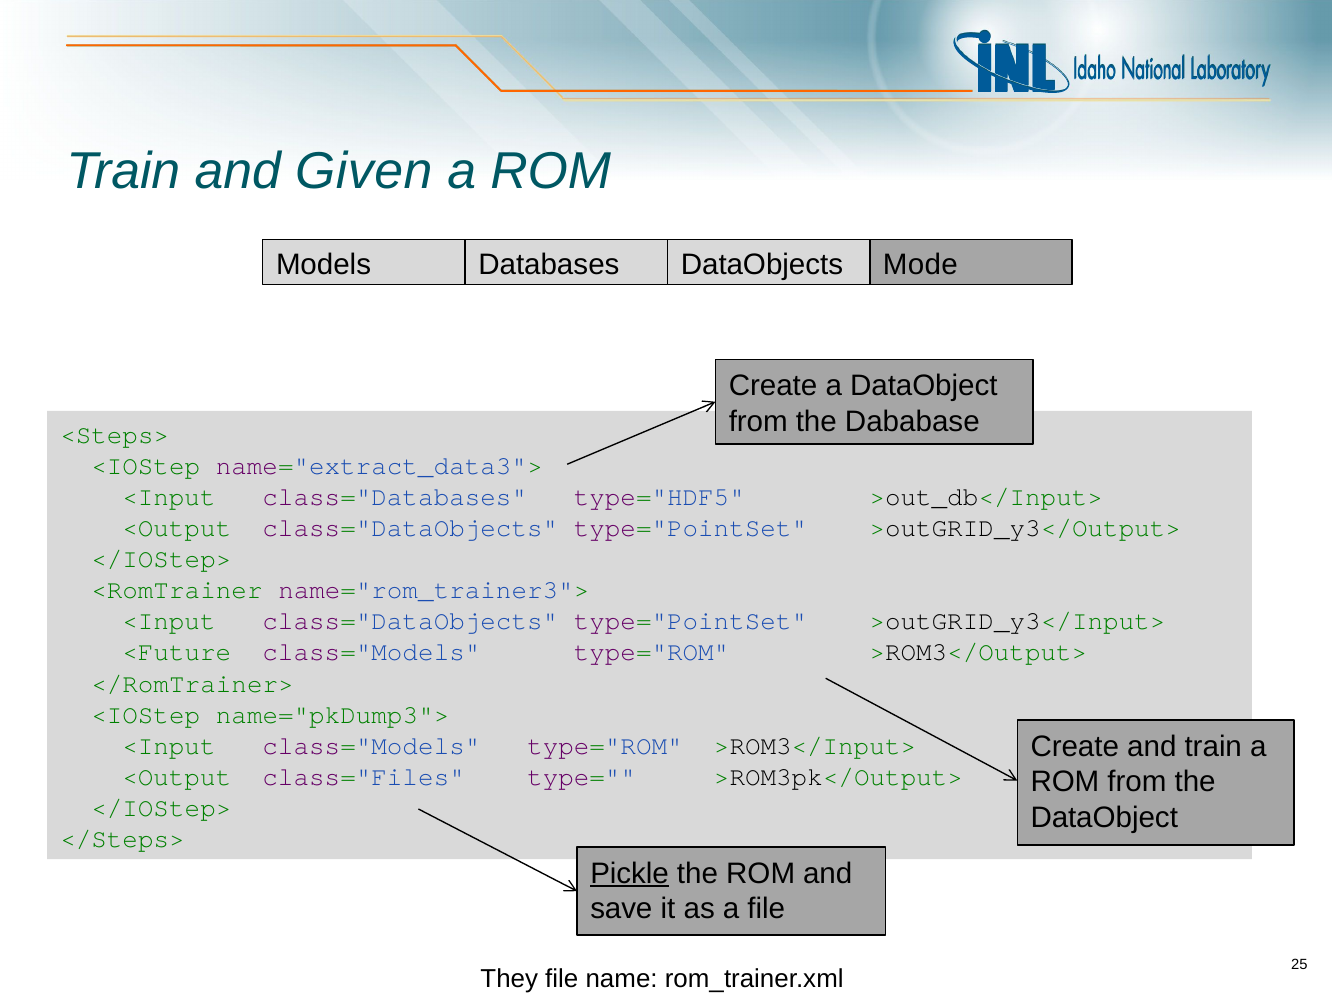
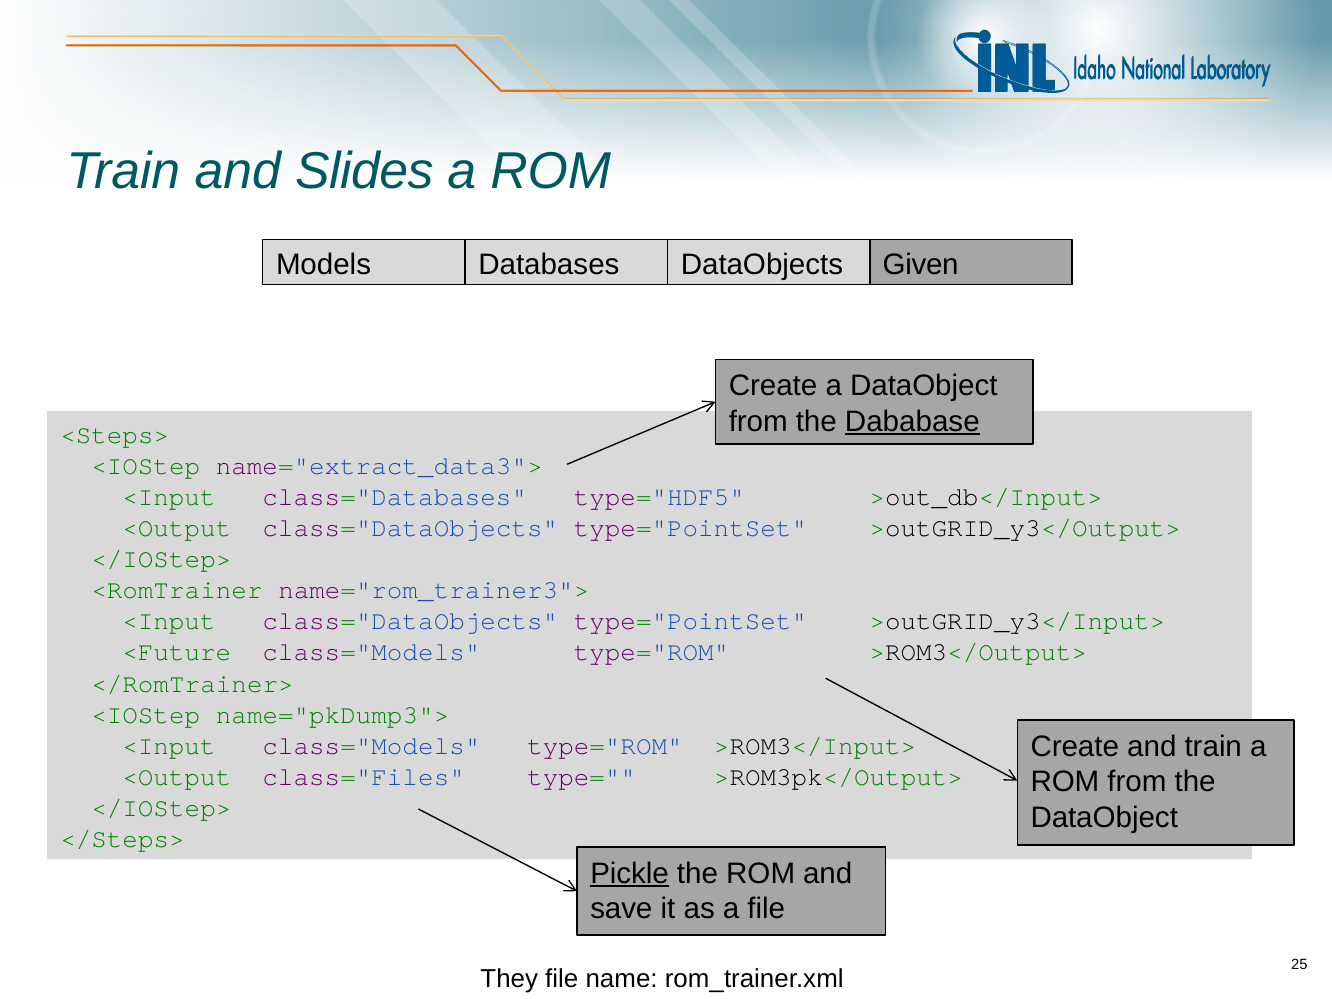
Given: Given -> Slides
Mode: Mode -> Given
Dababase underline: none -> present
